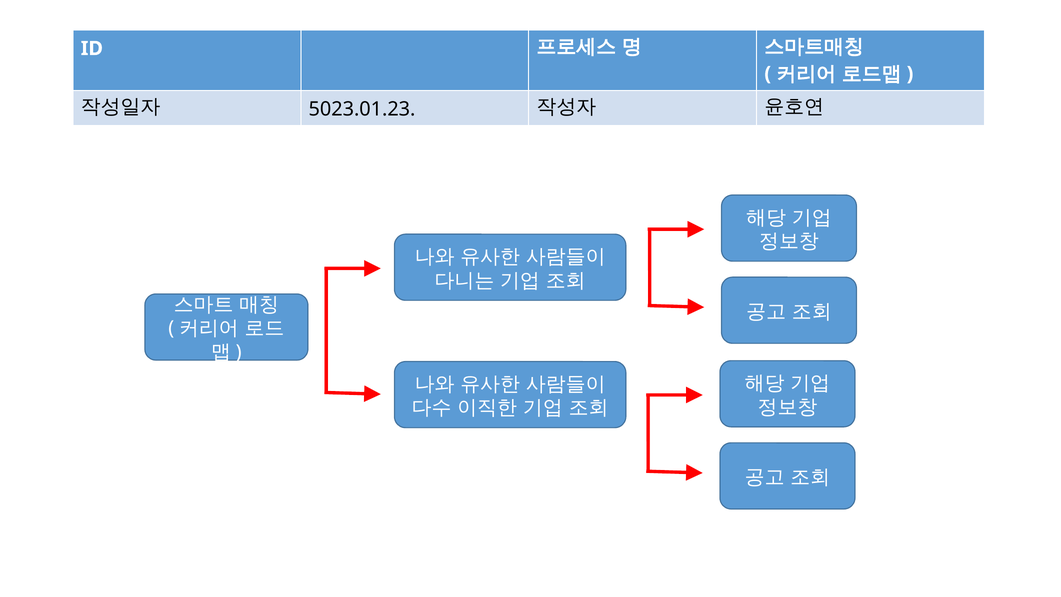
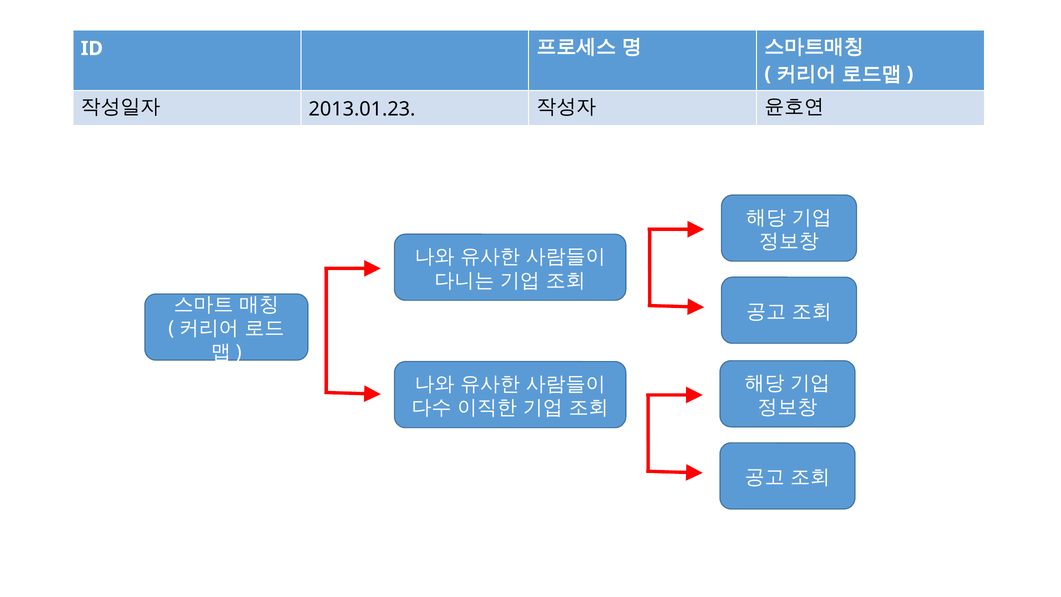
5023.01.23: 5023.01.23 -> 2013.01.23
